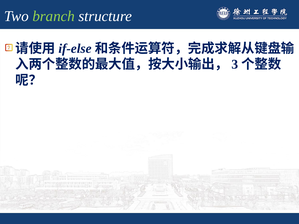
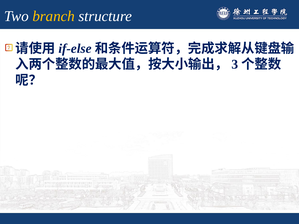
branch colour: light green -> yellow
